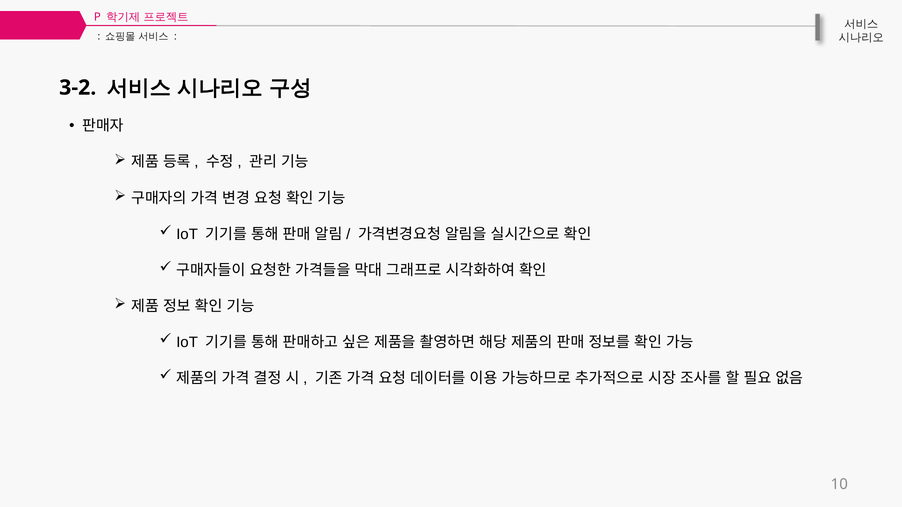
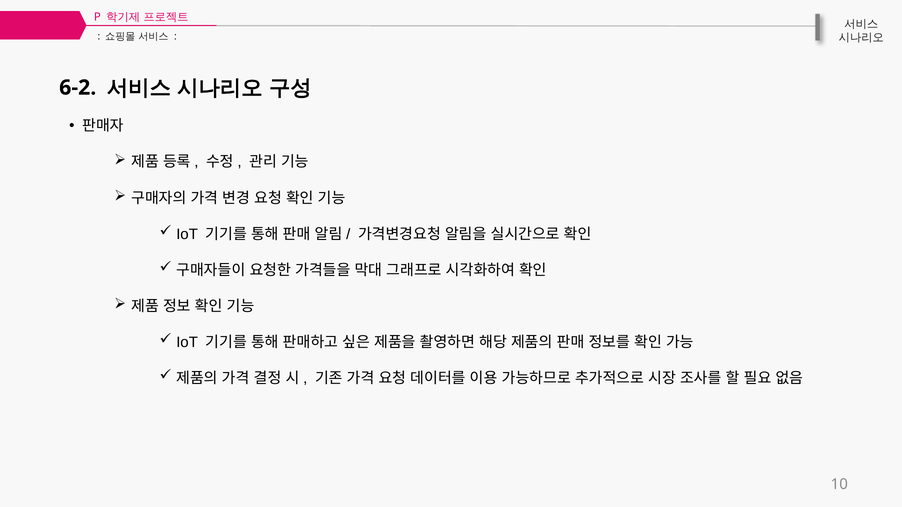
3-2: 3-2 -> 6-2
